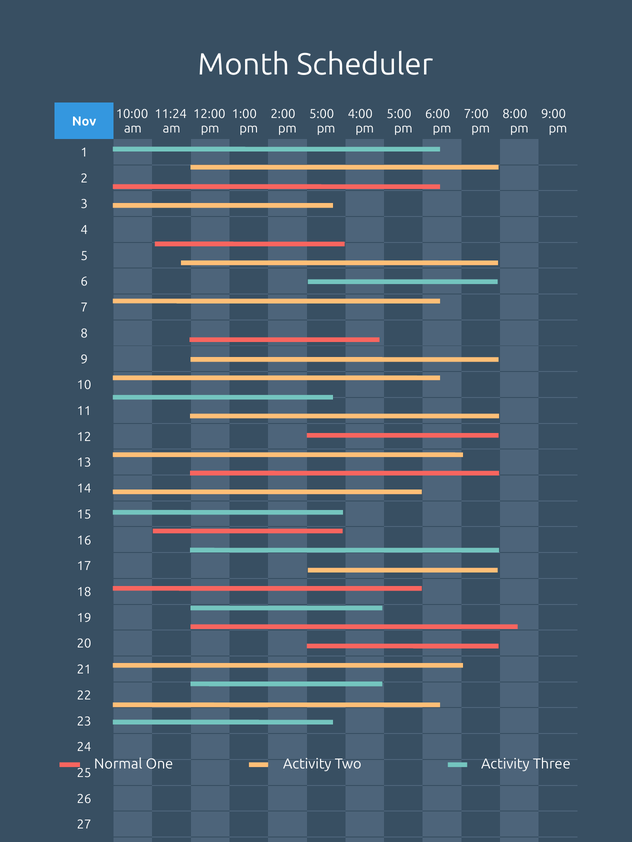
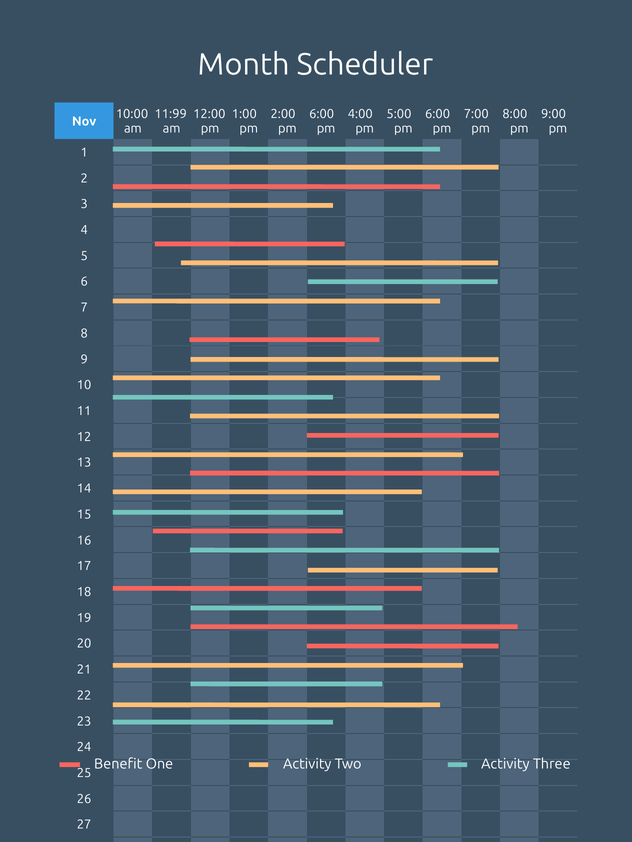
11:24: 11:24 -> 11:99
5:00 at (322, 114): 5:00 -> 6:00
Normal: Normal -> Benefit
